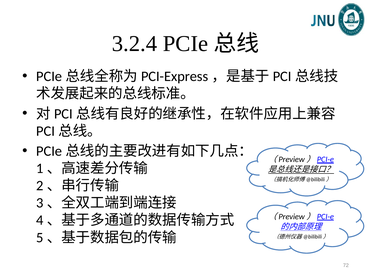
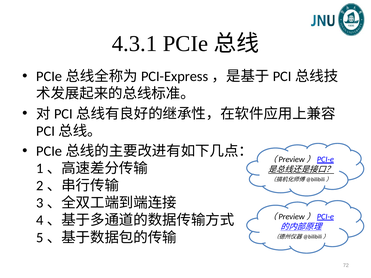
3.2.4: 3.2.4 -> 4.3.1
